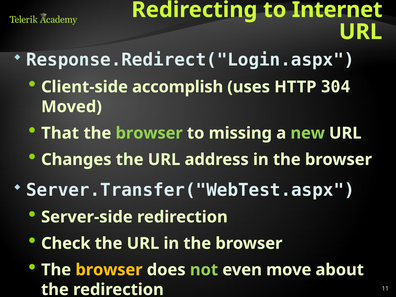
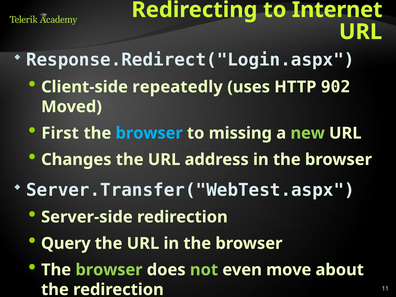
accomplish: accomplish -> repeatedly
304: 304 -> 902
That: That -> First
browser at (149, 133) colour: light green -> light blue
Check: Check -> Query
browser at (109, 270) colour: yellow -> light green
